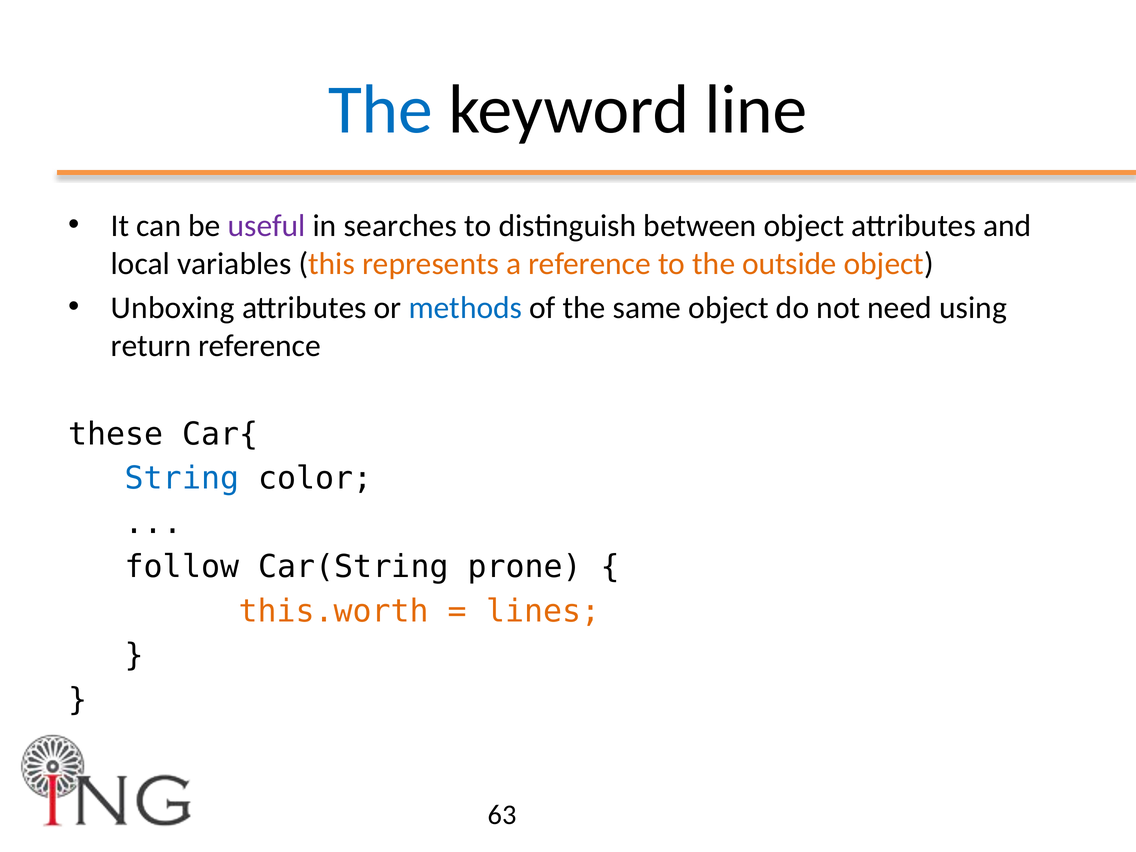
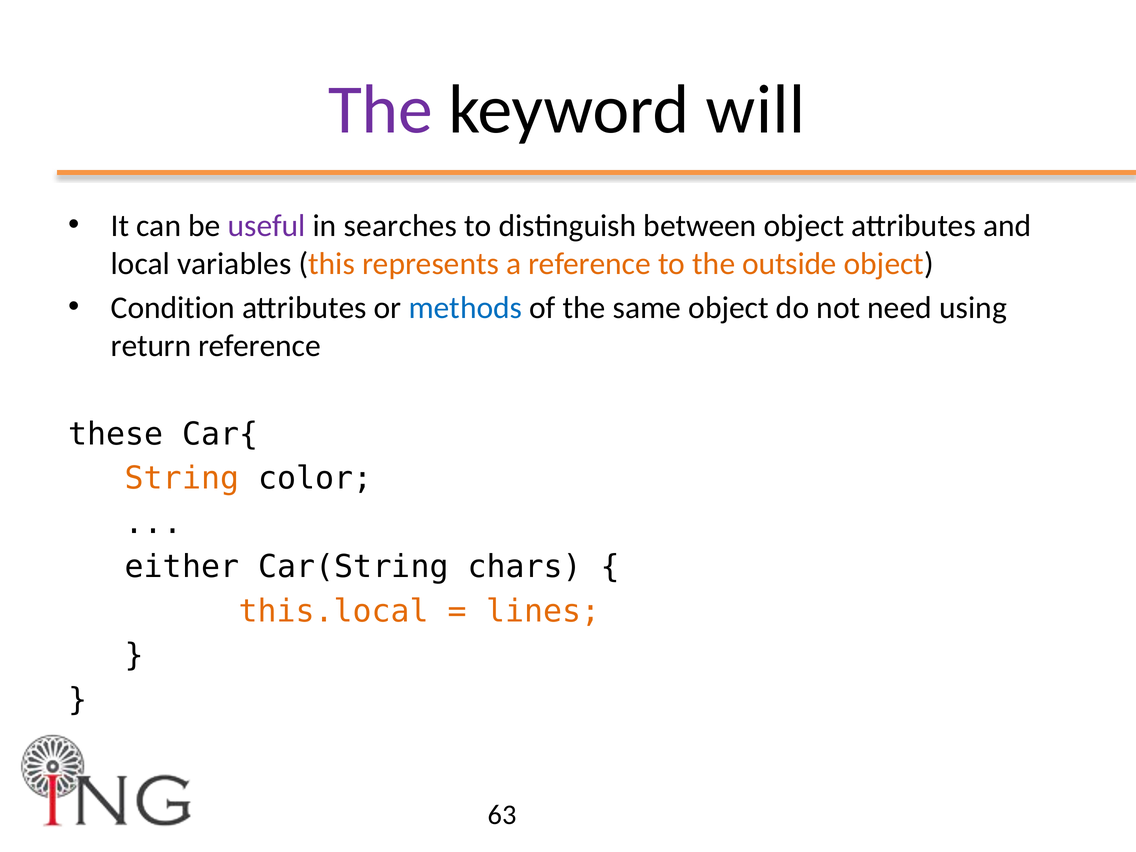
The at (380, 110) colour: blue -> purple
line: line -> will
Unboxing: Unboxing -> Condition
String colour: blue -> orange
follow: follow -> either
prone: prone -> chars
this.worth: this.worth -> this.local
